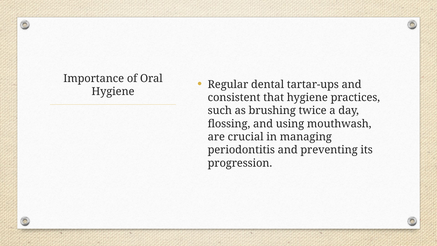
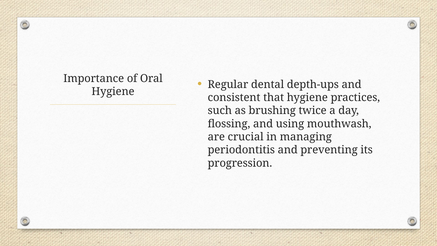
tartar-ups: tartar-ups -> depth-ups
